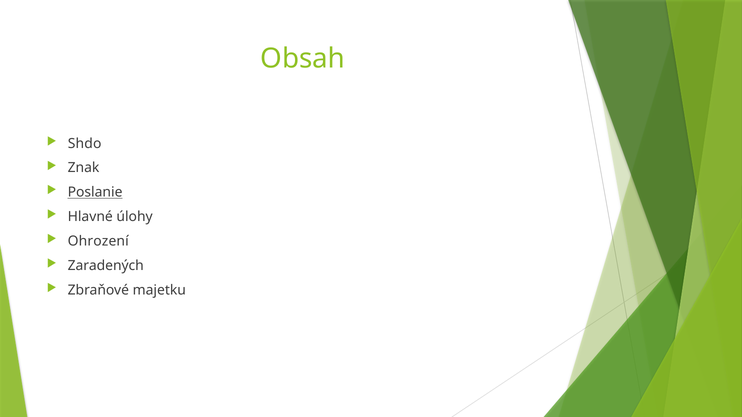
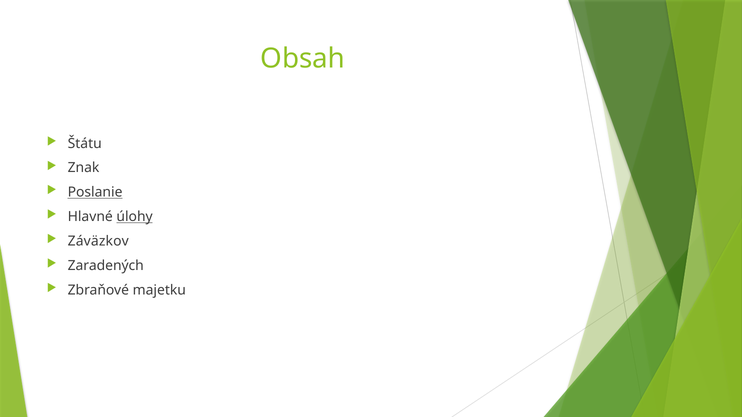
Shdo: Shdo -> Štátu
úlohy underline: none -> present
Ohrození: Ohrození -> Záväzkov
